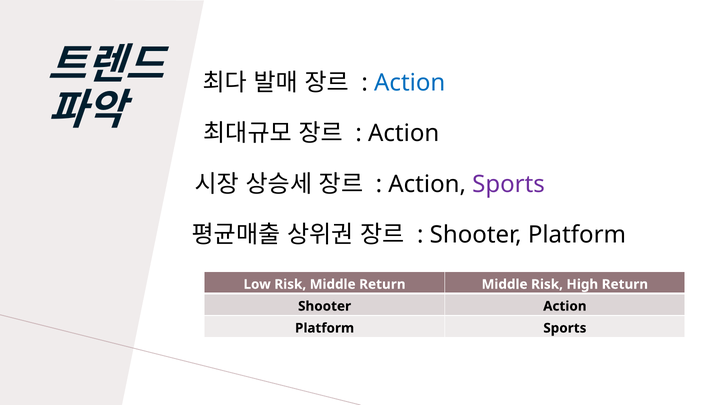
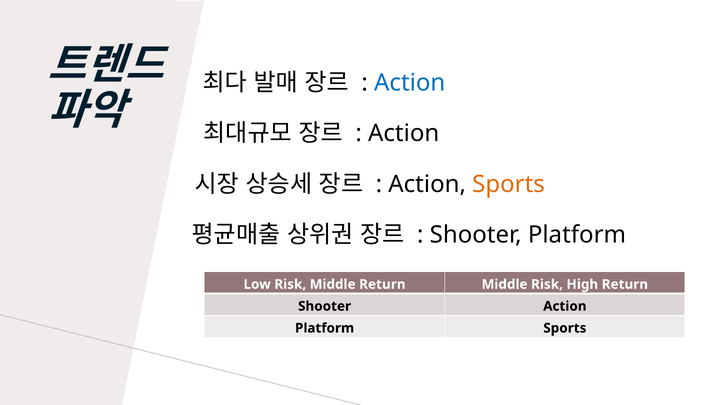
Sports at (509, 184) colour: purple -> orange
